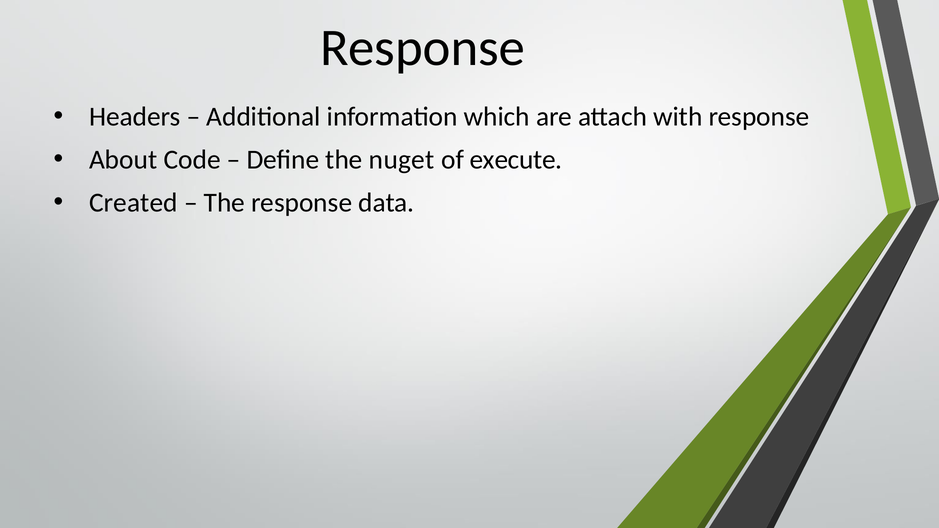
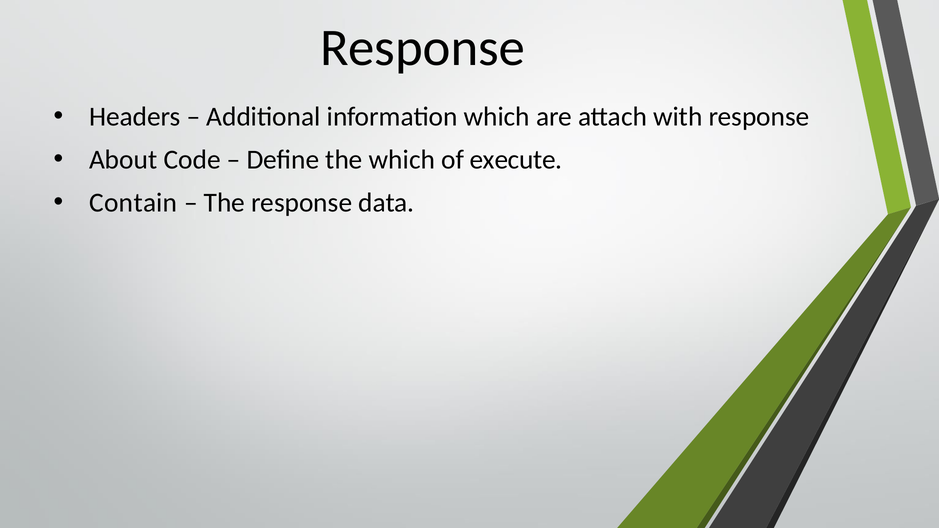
the nuget: nuget -> which
Created: Created -> Contain
